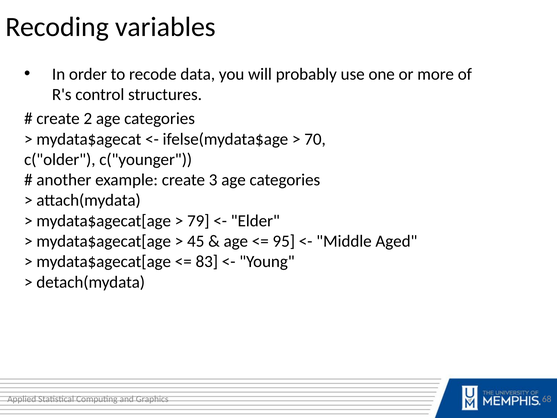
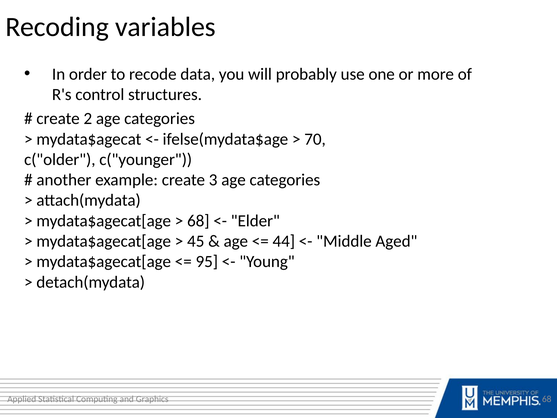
79 at (198, 221): 79 -> 68
95: 95 -> 44
83: 83 -> 95
